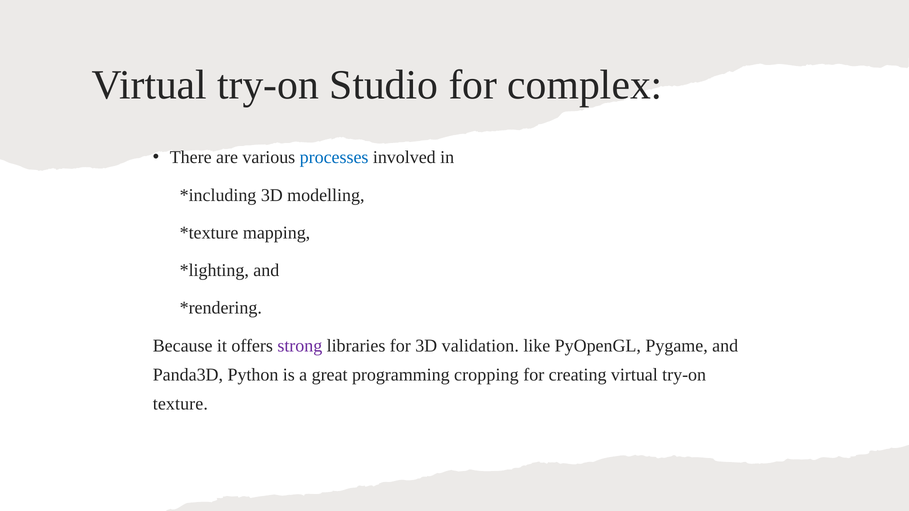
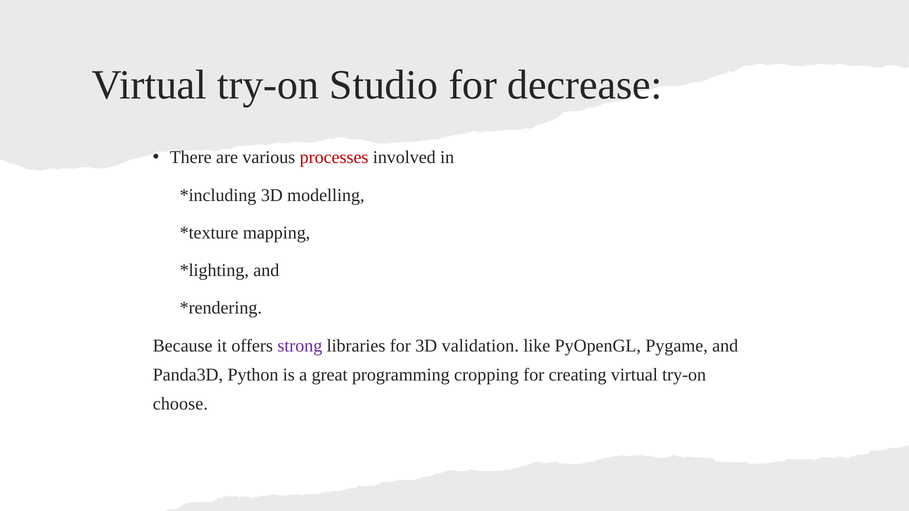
complex: complex -> decrease
processes colour: blue -> red
texture: texture -> choose
